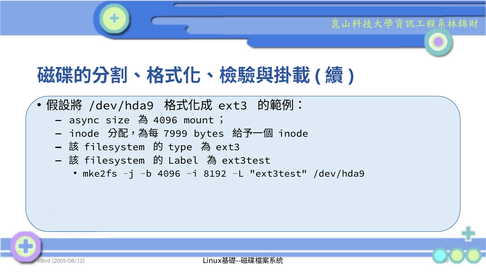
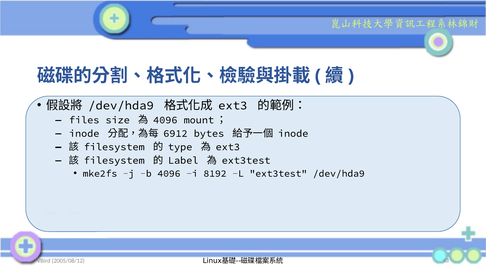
async: async -> files
7999: 7999 -> 6912
